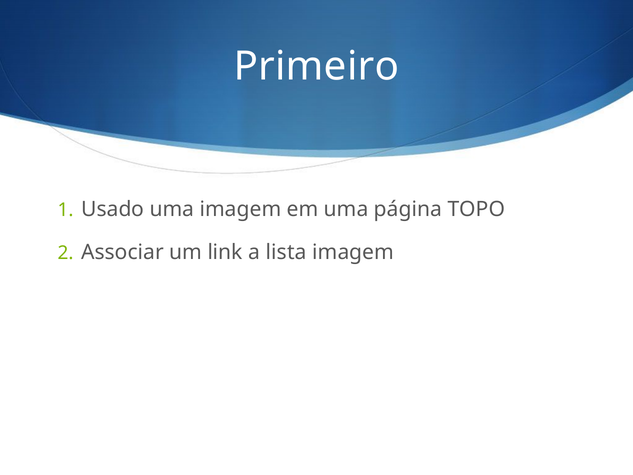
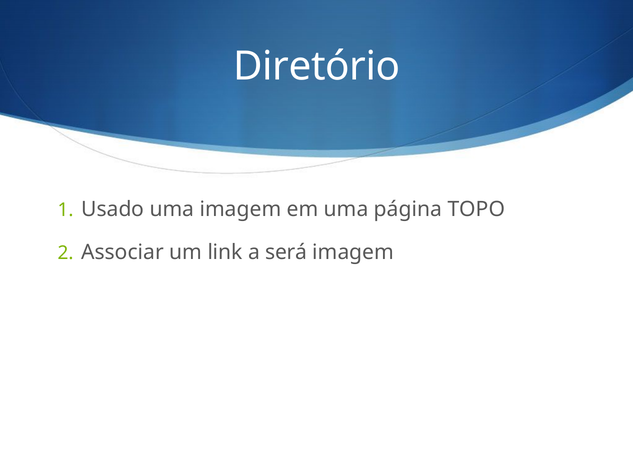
Primeiro: Primeiro -> Diretório
lista: lista -> será
